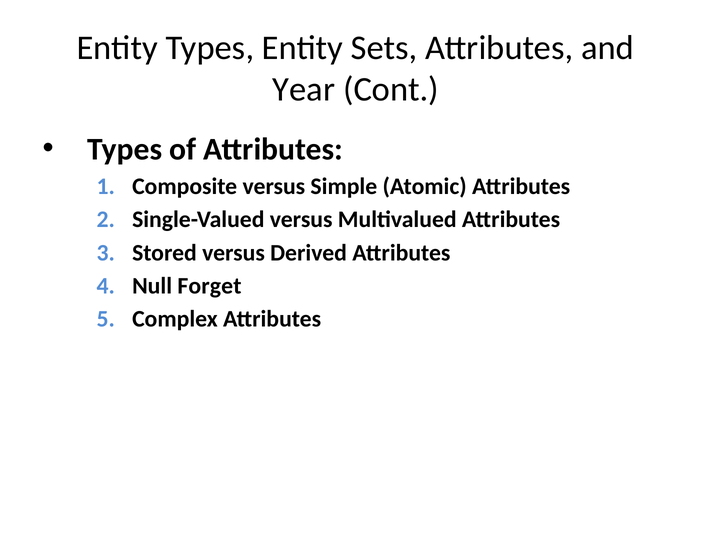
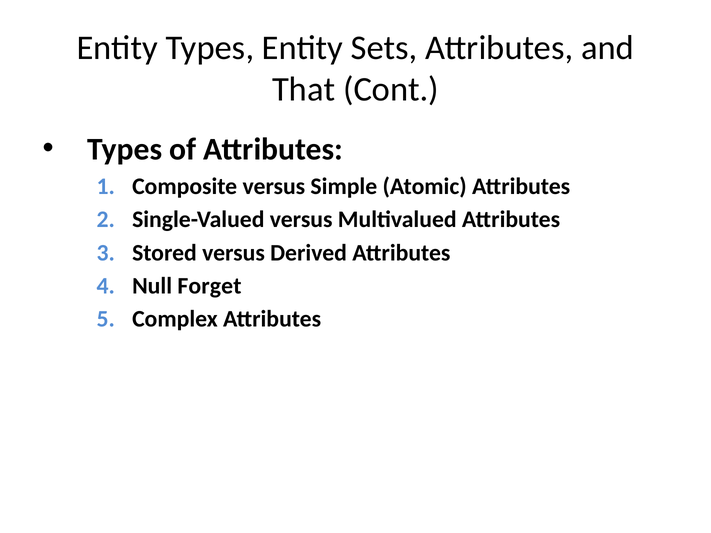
Year: Year -> That
